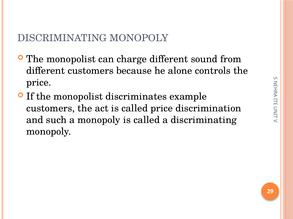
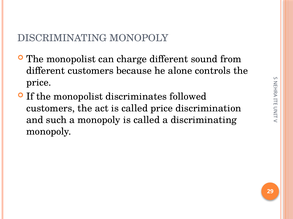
example: example -> followed
